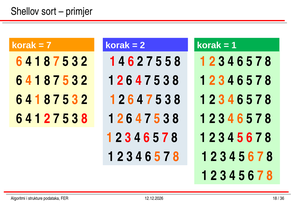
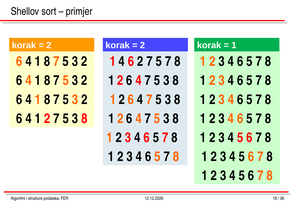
7 at (49, 45): 7 -> 2
7 5 5: 5 -> 7
